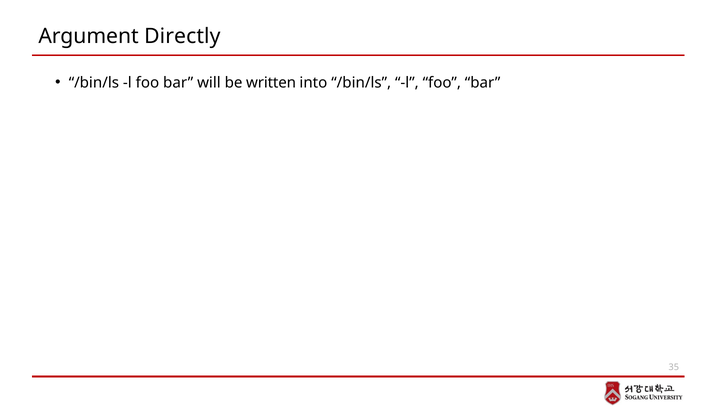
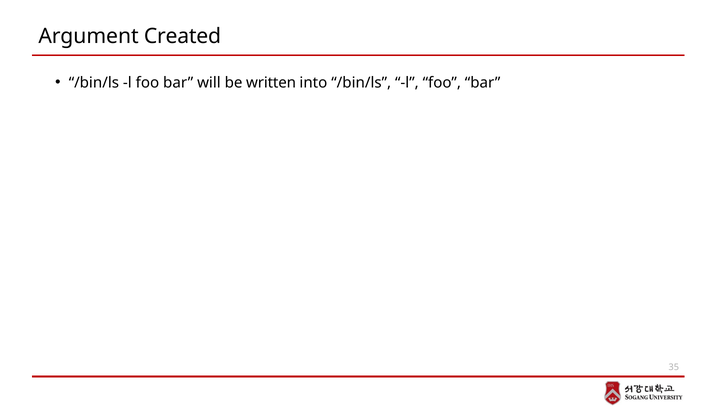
Directly: Directly -> Created
